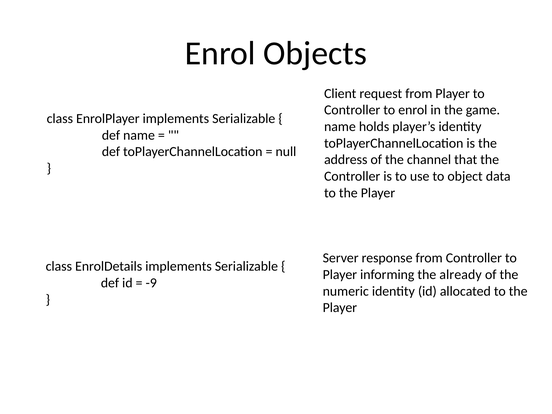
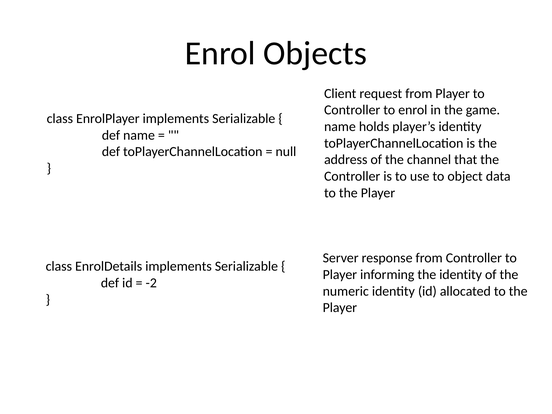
the already: already -> identity
-9: -9 -> -2
